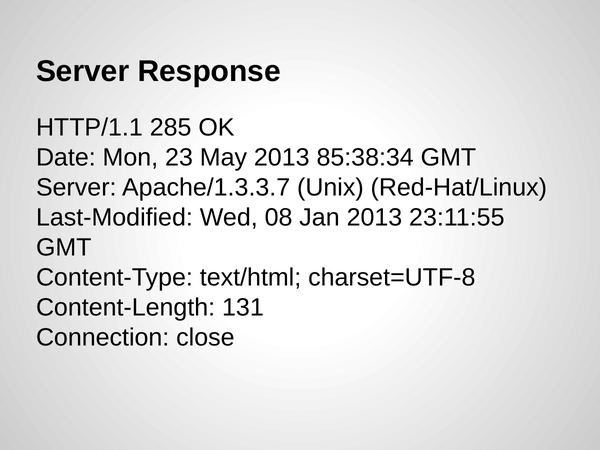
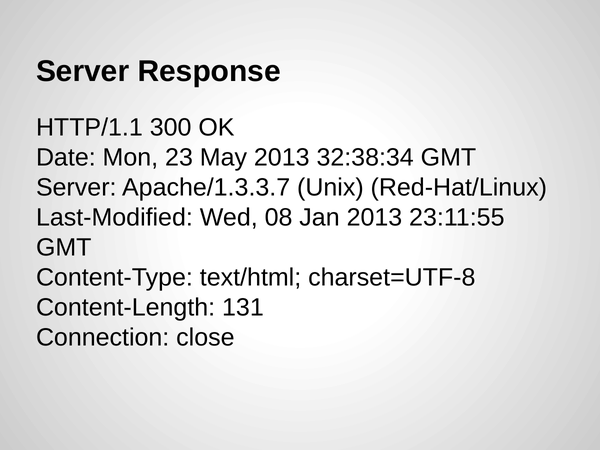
285: 285 -> 300
85:38:34: 85:38:34 -> 32:38:34
